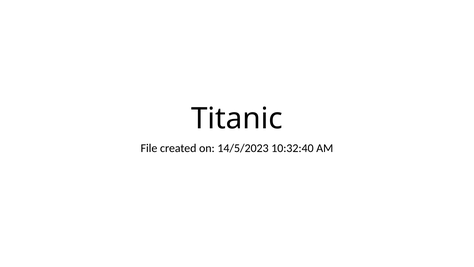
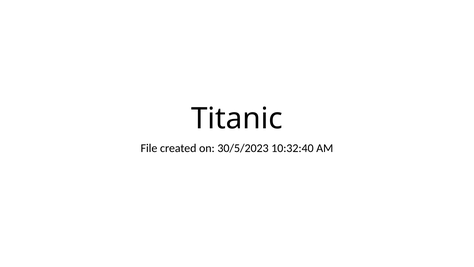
14/5/2023: 14/5/2023 -> 30/5/2023
